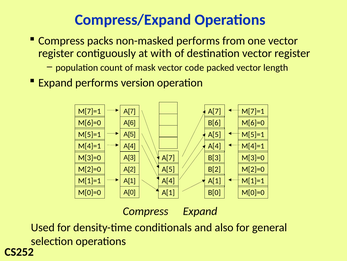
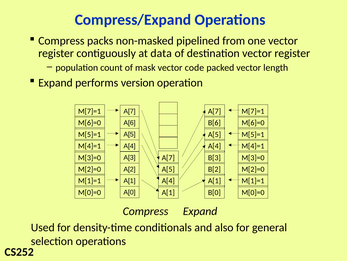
non-masked performs: performs -> pipelined
with: with -> data
